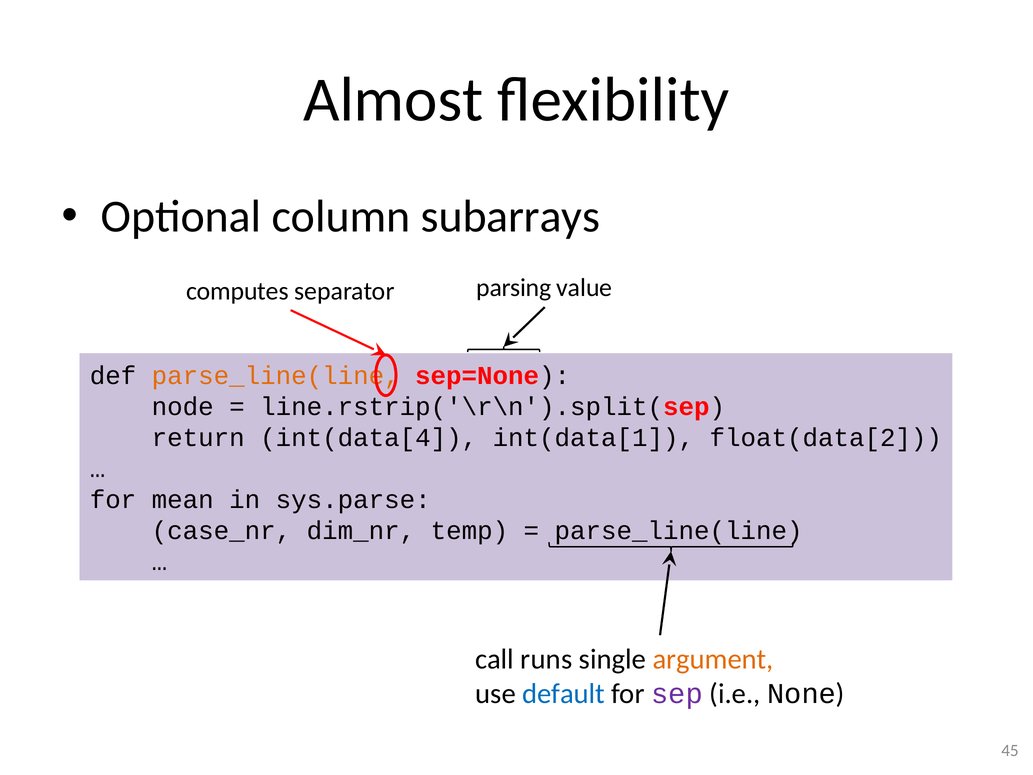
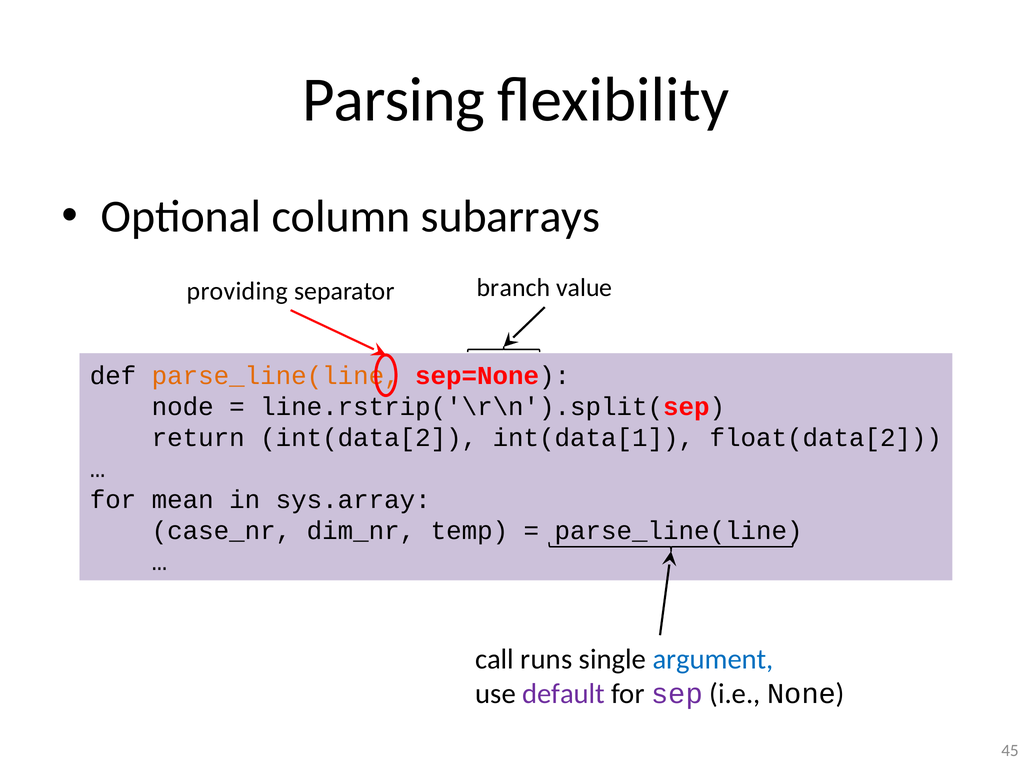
Almost: Almost -> Parsing
computes: computes -> providing
parsing: parsing -> branch
int(data[4: int(data[4 -> int(data[2
sys.parse: sys.parse -> sys.array
argument colour: orange -> blue
default colour: blue -> purple
